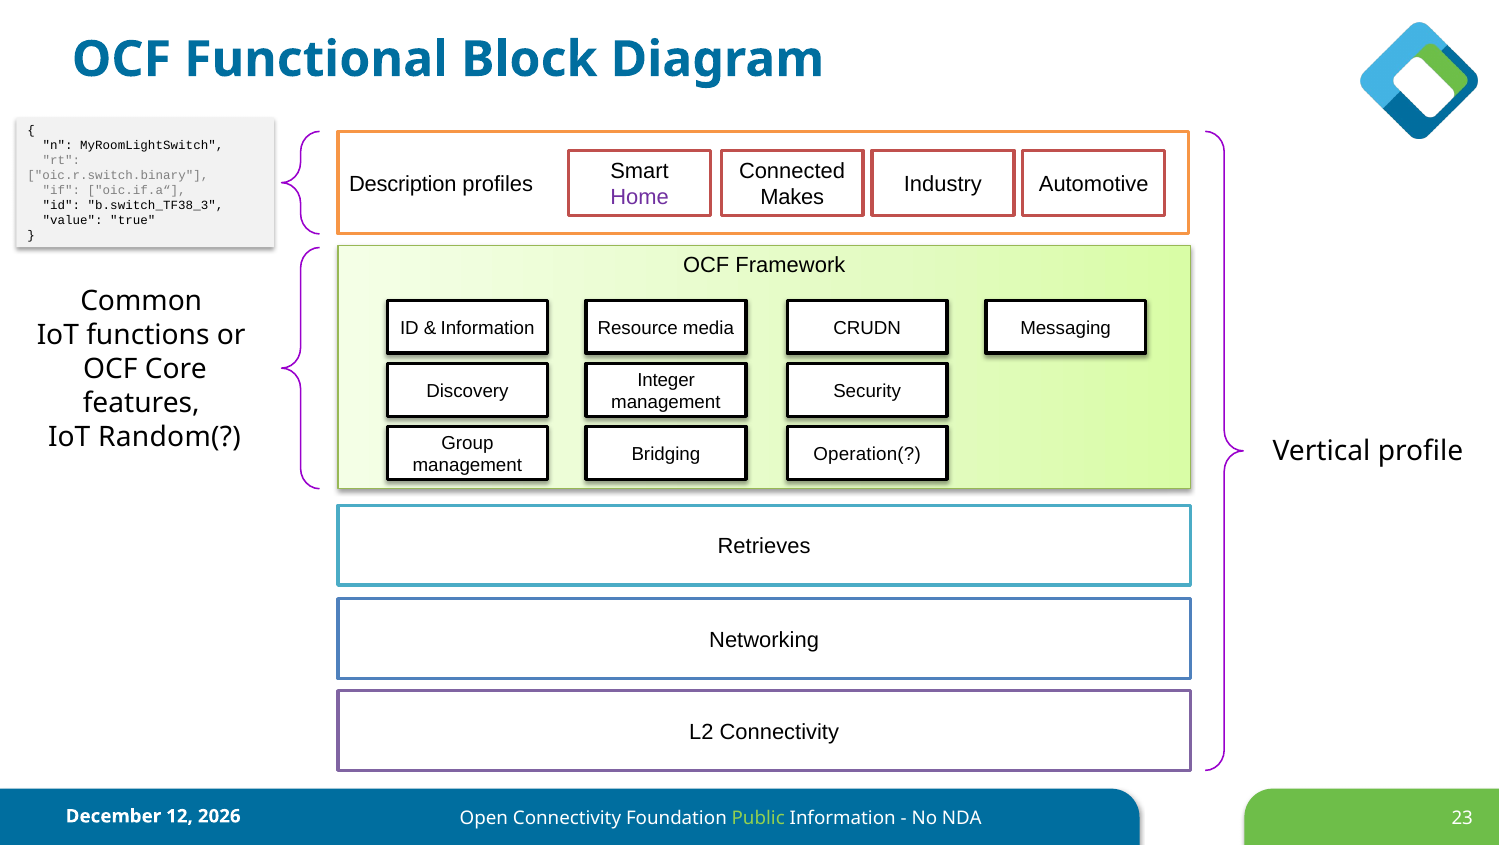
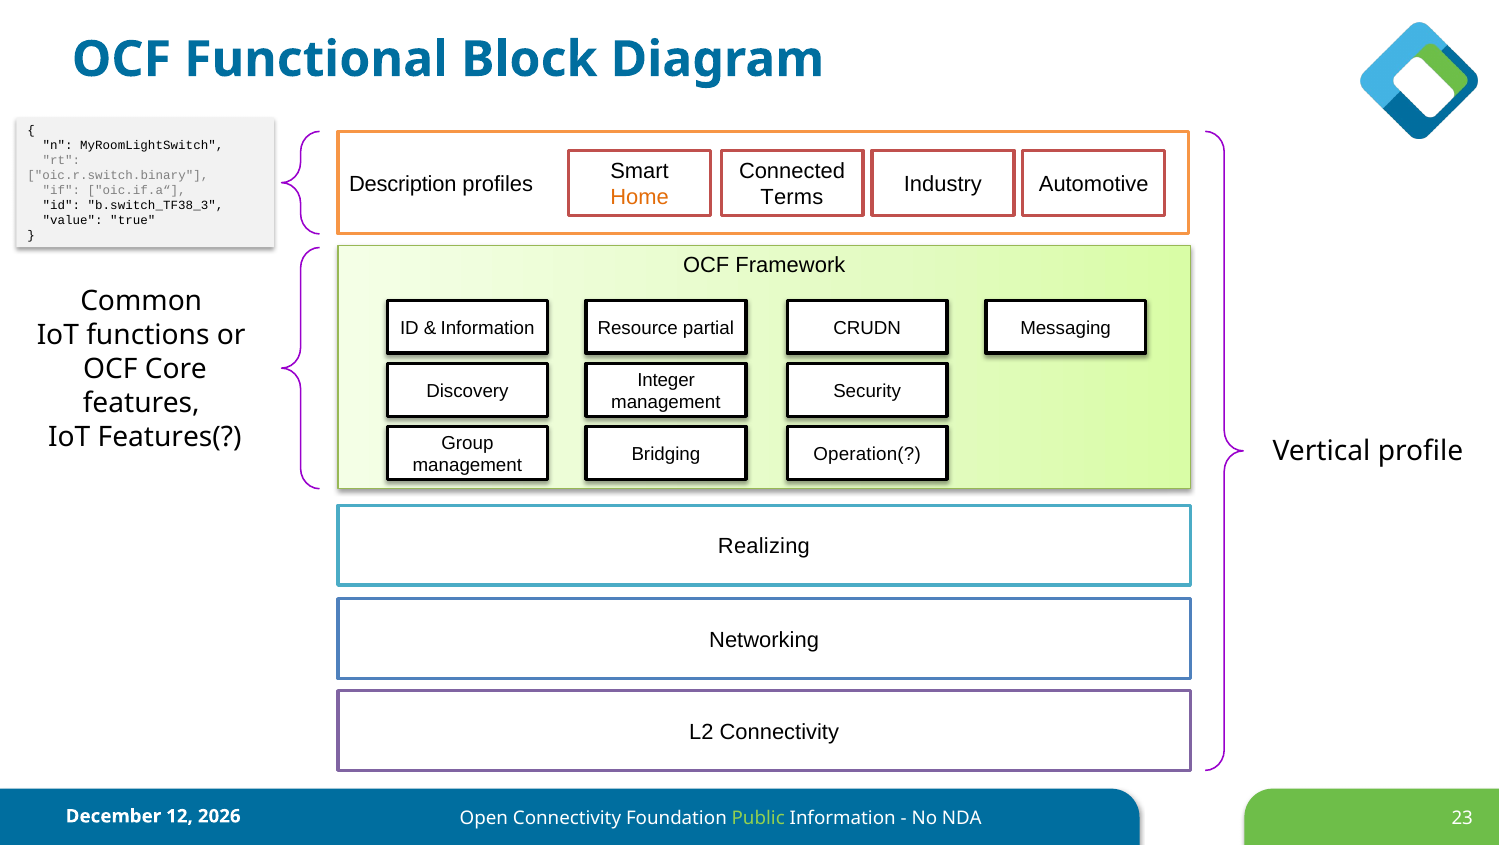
Home colour: purple -> orange
Makes: Makes -> Terms
media: media -> partial
Random(: Random( -> Features(
Retrieves: Retrieves -> Realizing
